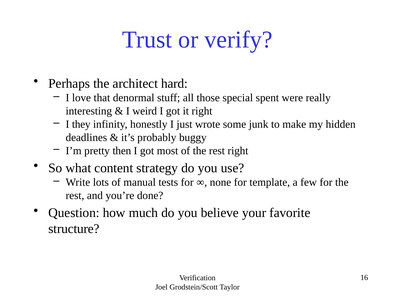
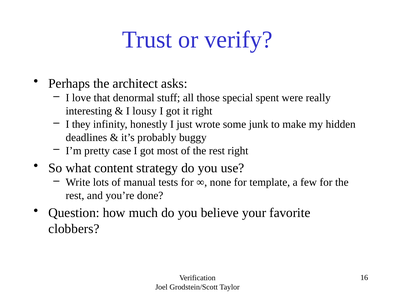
hard: hard -> asks
weird: weird -> lousy
then: then -> case
structure: structure -> clobbers
